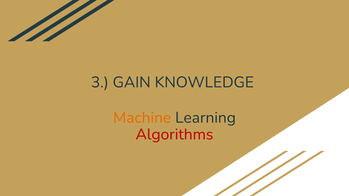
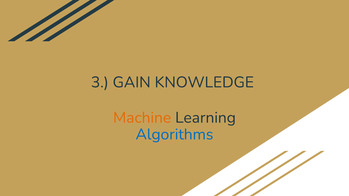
Algorithms colour: red -> blue
